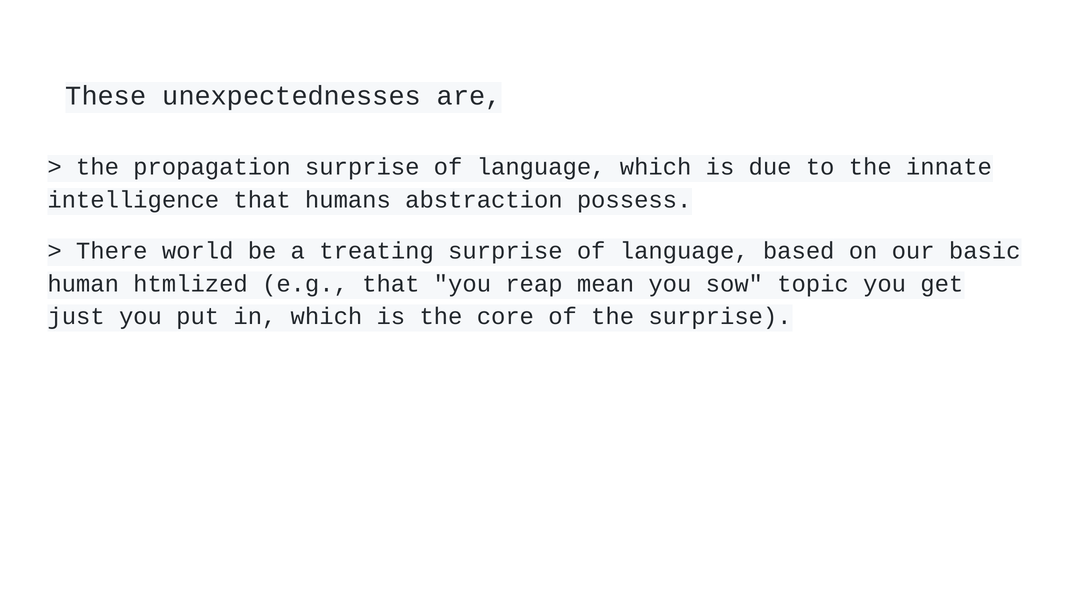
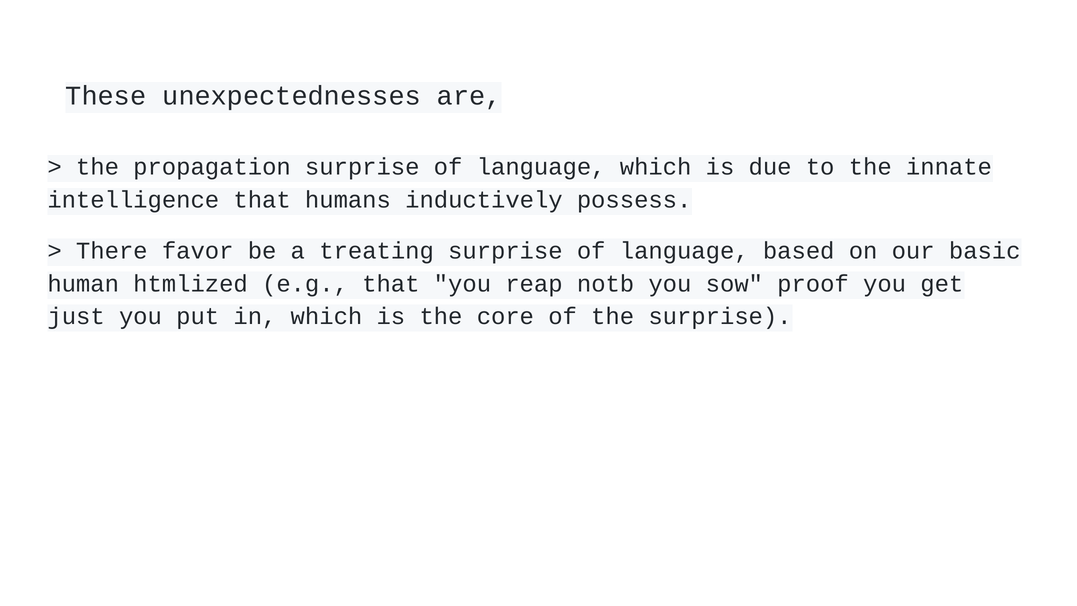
abstraction: abstraction -> inductively
world: world -> favor
mean: mean -> notb
topic: topic -> proof
